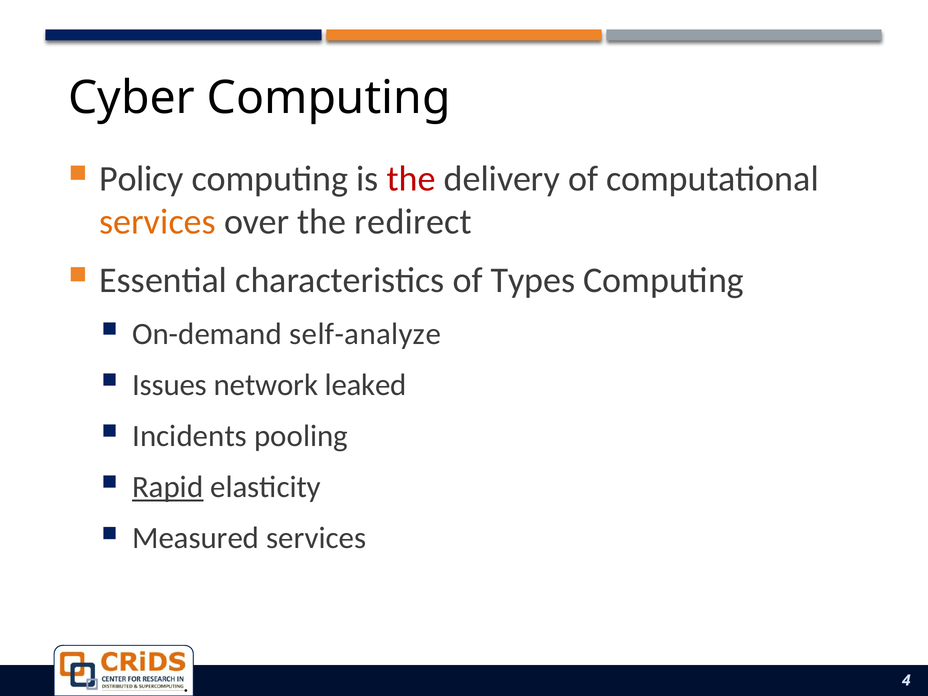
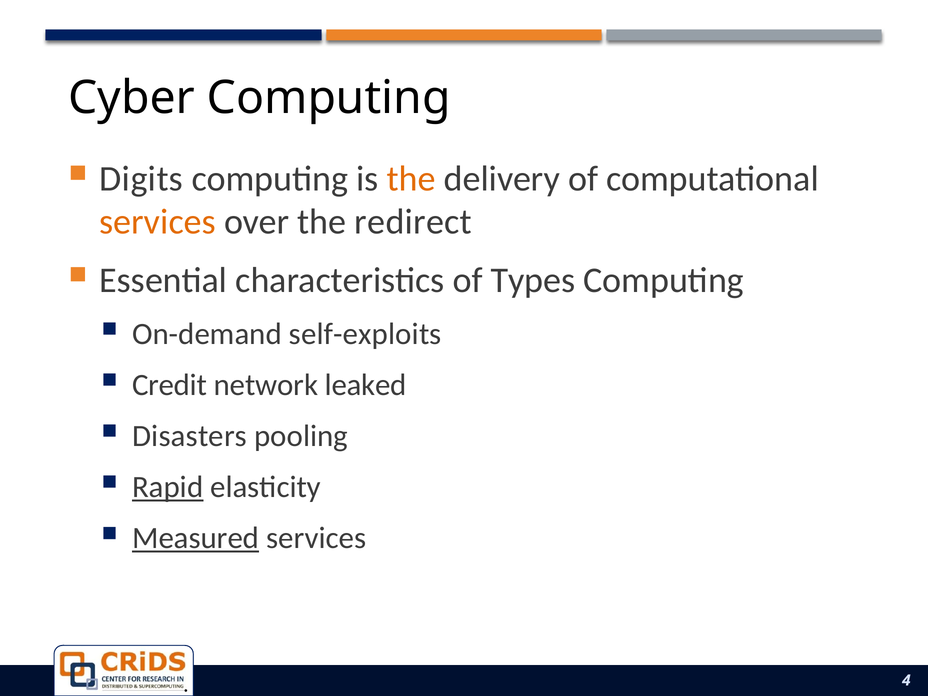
Policy: Policy -> Digits
the at (411, 179) colour: red -> orange
self-analyze: self-analyze -> self-exploits
Issues: Issues -> Credit
Incidents: Incidents -> Disasters
Measured underline: none -> present
